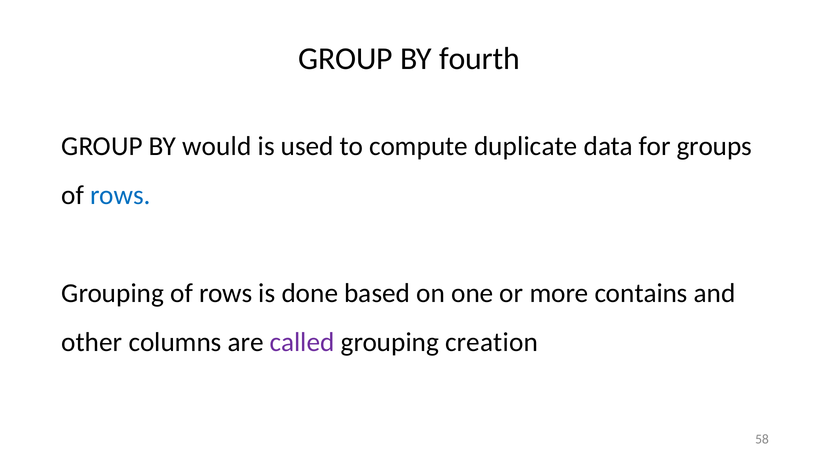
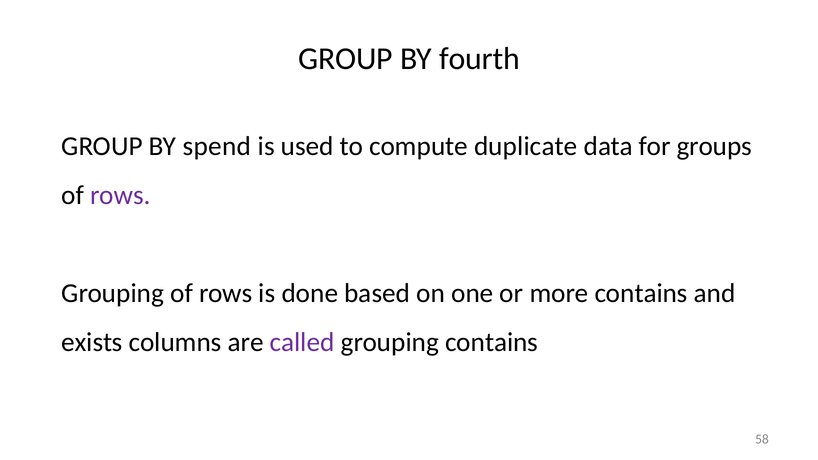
would: would -> spend
rows at (120, 195) colour: blue -> purple
other: other -> exists
grouping creation: creation -> contains
